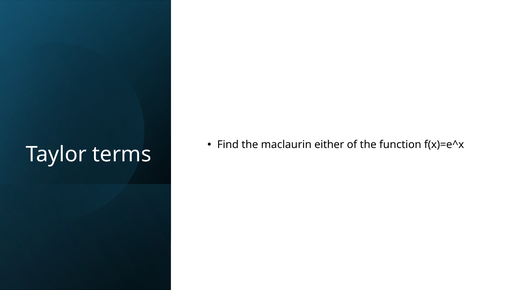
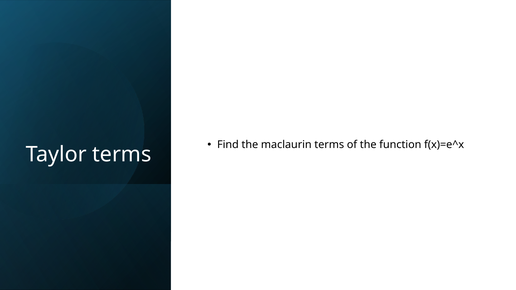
maclaurin either: either -> terms
